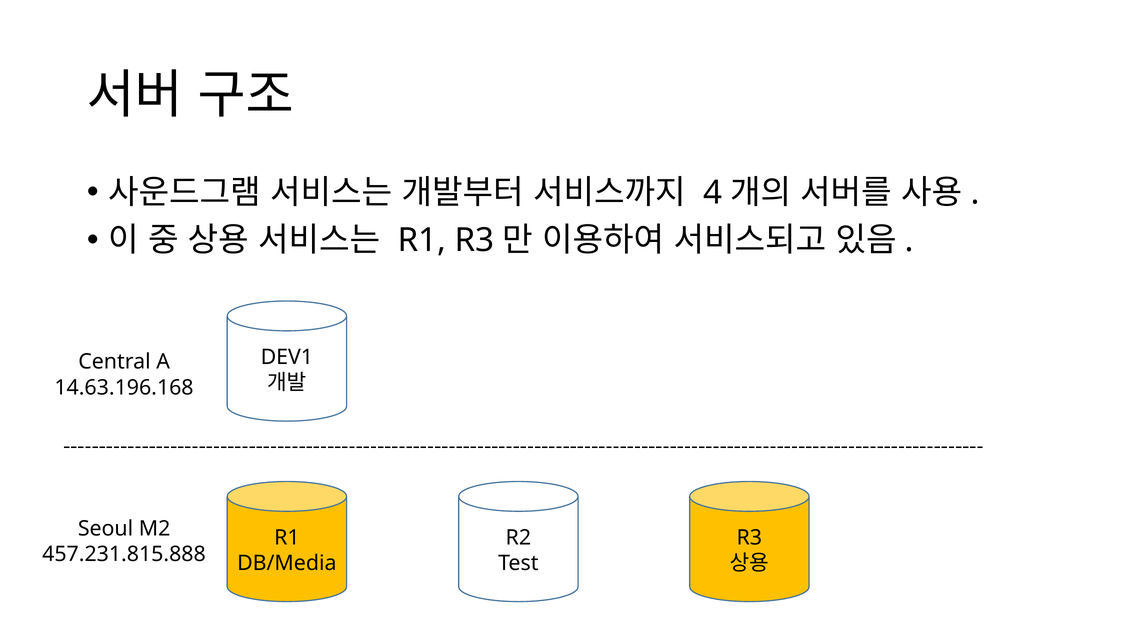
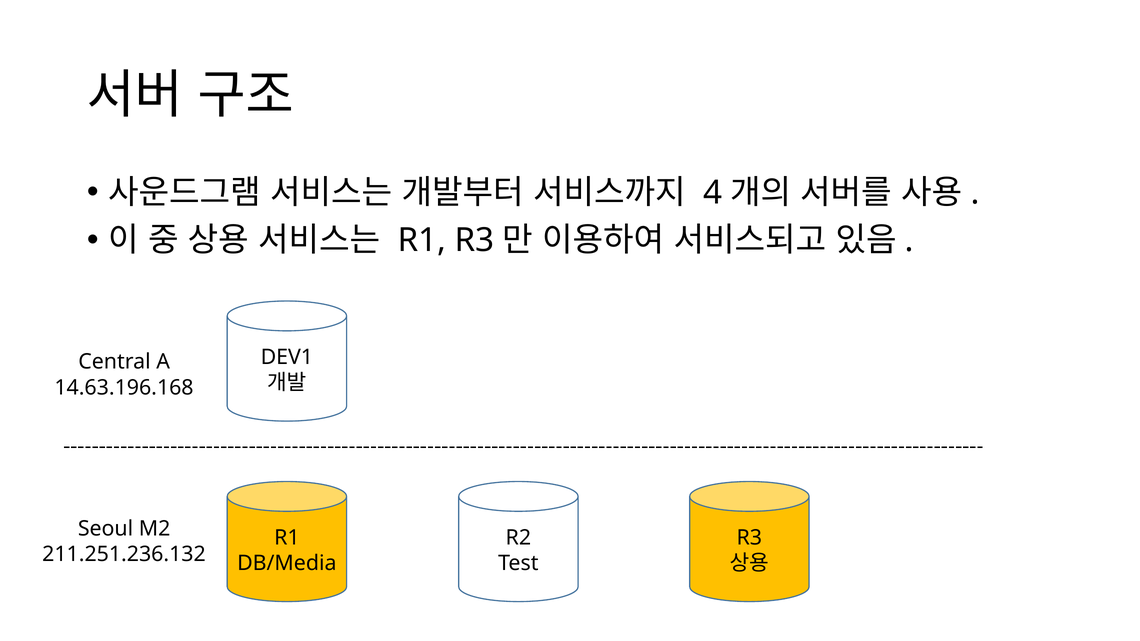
457.231.815.888: 457.231.815.888 -> 211.251.236.132
